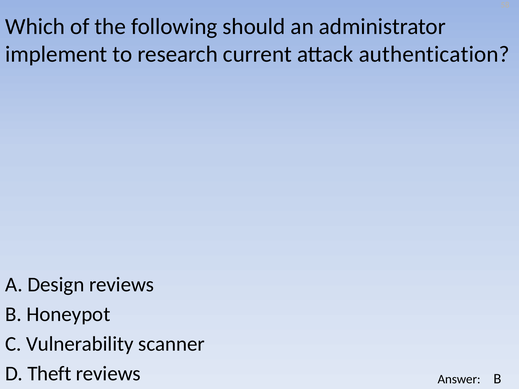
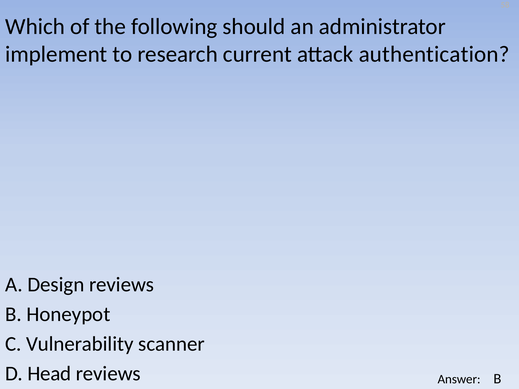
Theft: Theft -> Head
